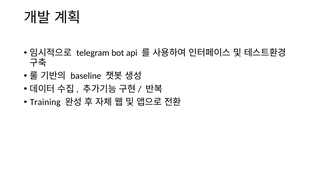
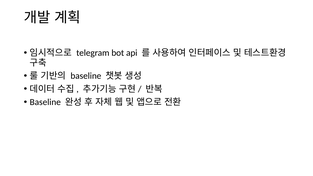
Training at (45, 102): Training -> Baseline
